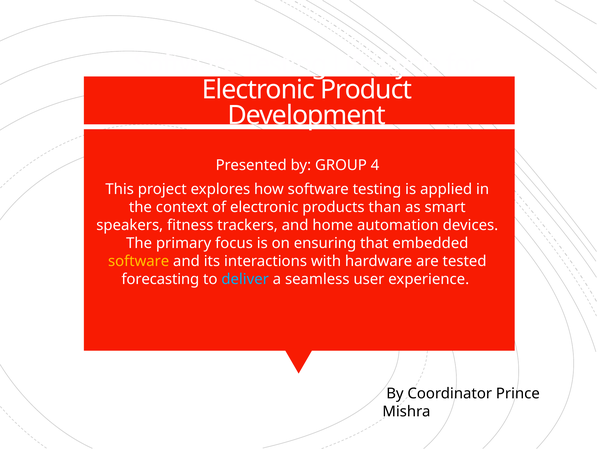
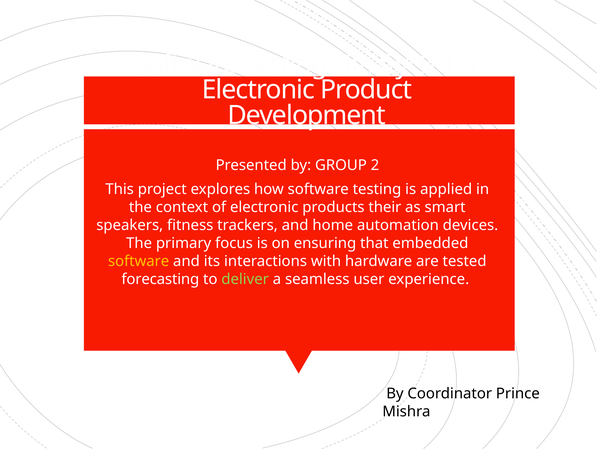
4: 4 -> 2
than: than -> their
deliver colour: light blue -> light green
